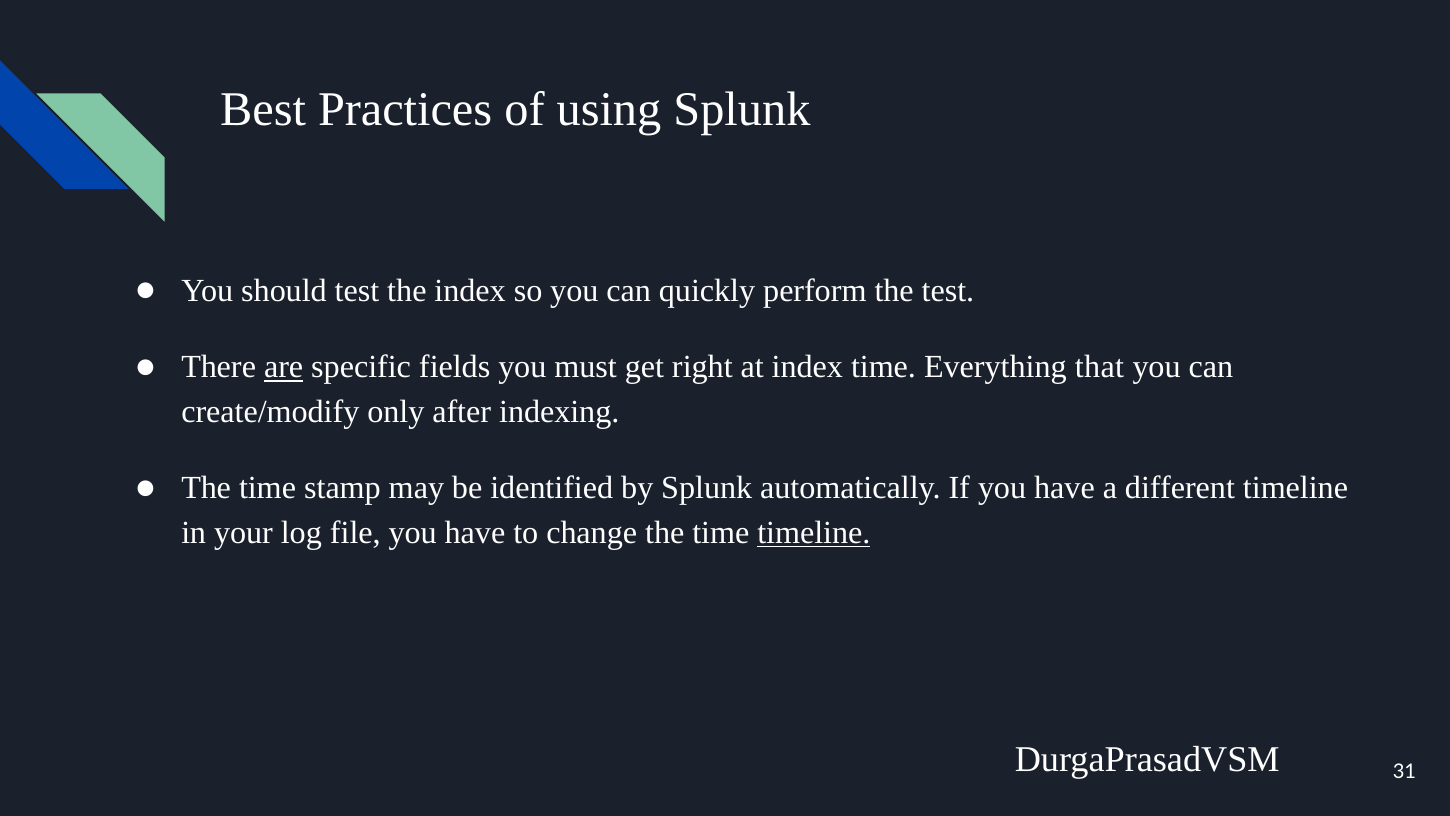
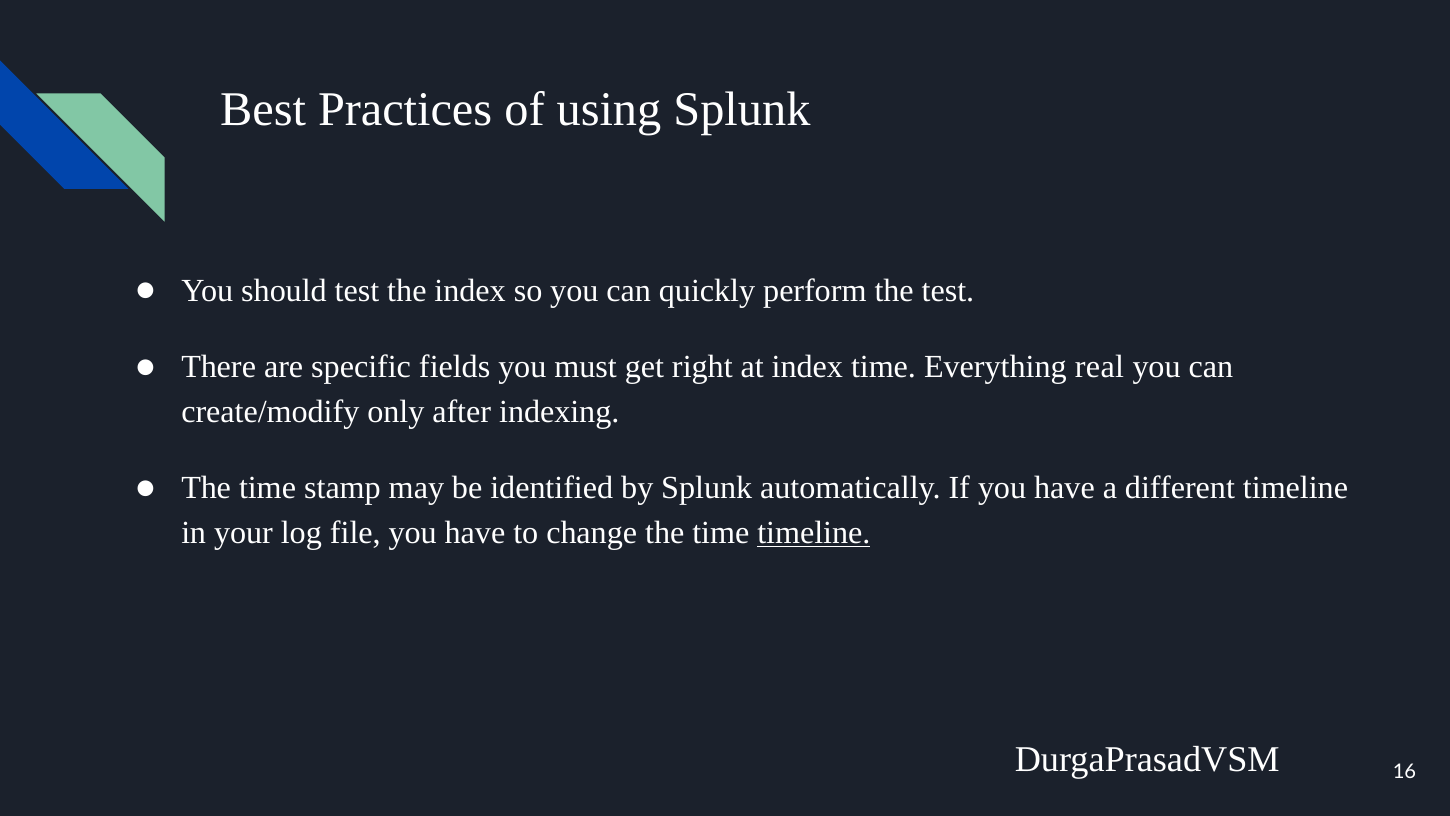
are underline: present -> none
that: that -> real
31: 31 -> 16
